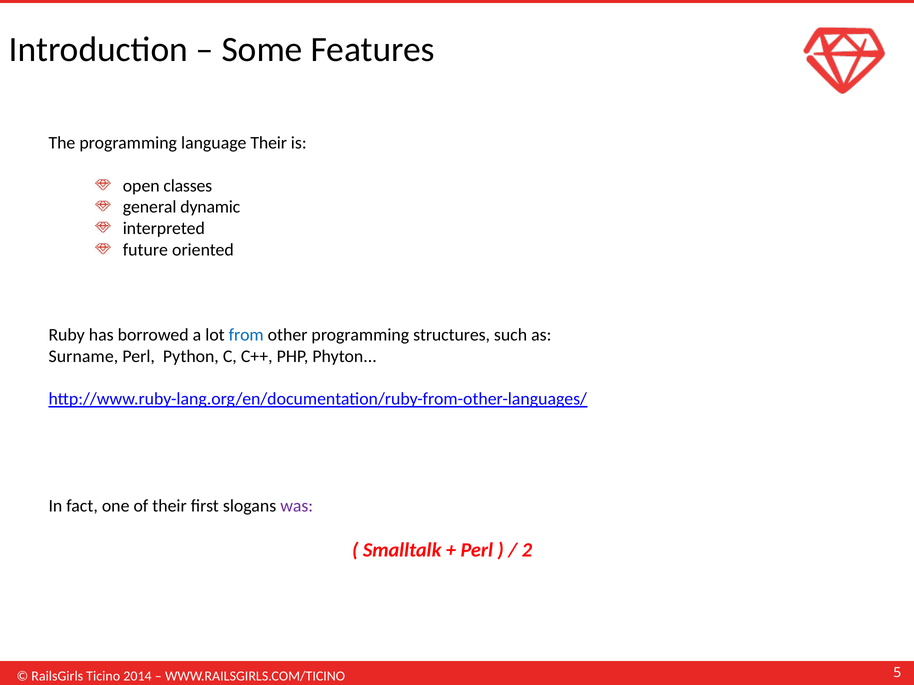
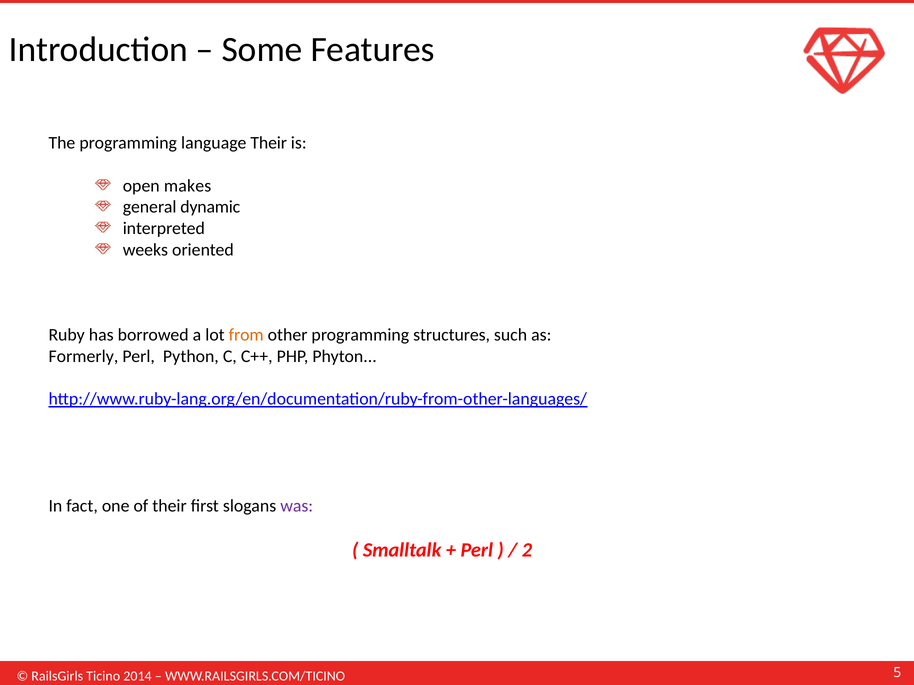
classes: classes -> makes
future: future -> weeks
from colour: blue -> orange
Surname: Surname -> Formerly
